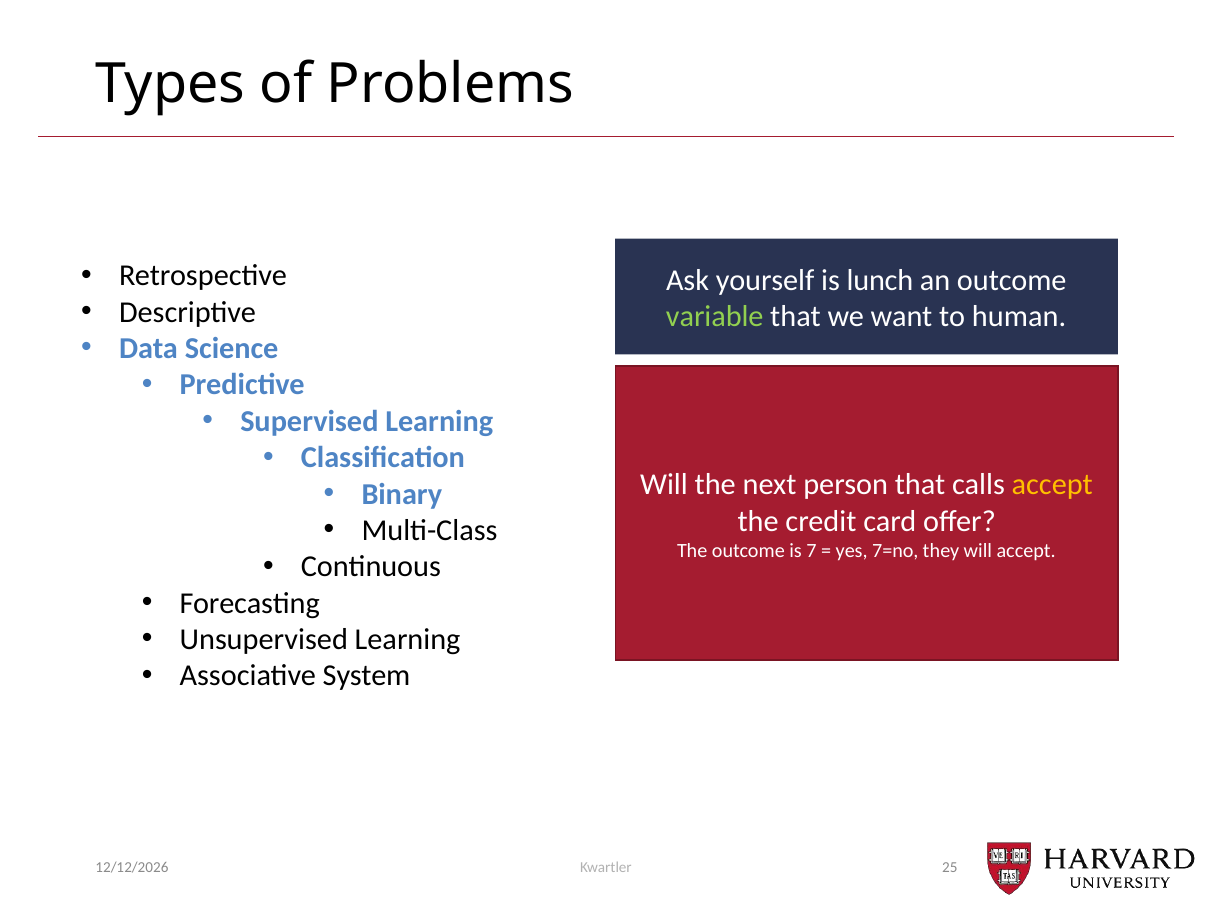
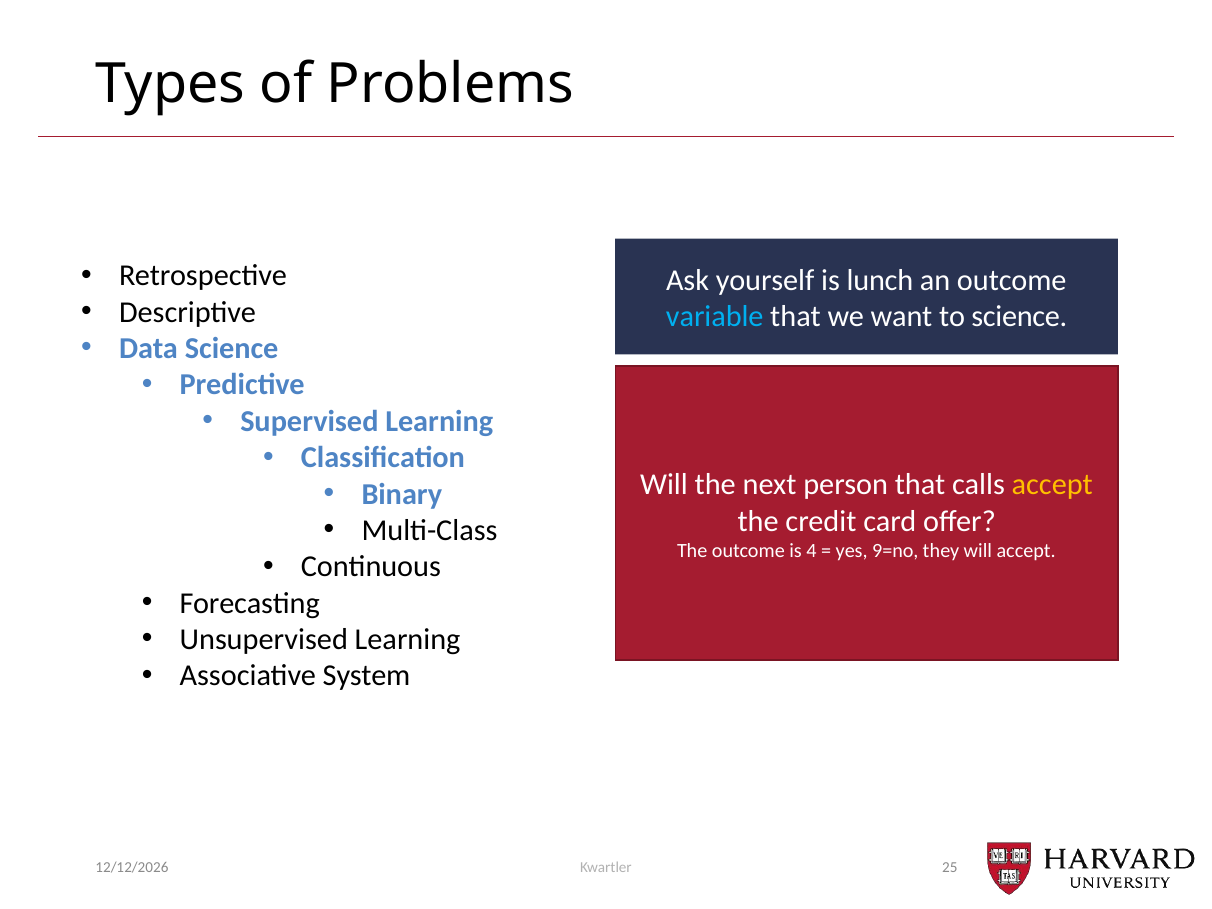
variable colour: light green -> light blue
to human: human -> science
7: 7 -> 4
7=no: 7=no -> 9=no
